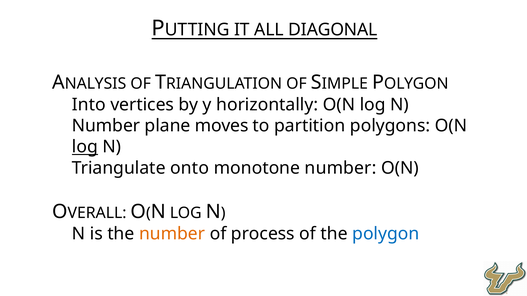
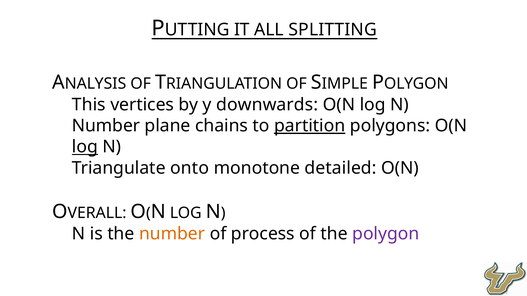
DIAGONAL: DIAGONAL -> SPLITTING
Into: Into -> This
horizontally: horizontally -> downwards
moves: moves -> chains
partition underline: none -> present
monotone number: number -> detailed
polygon colour: blue -> purple
